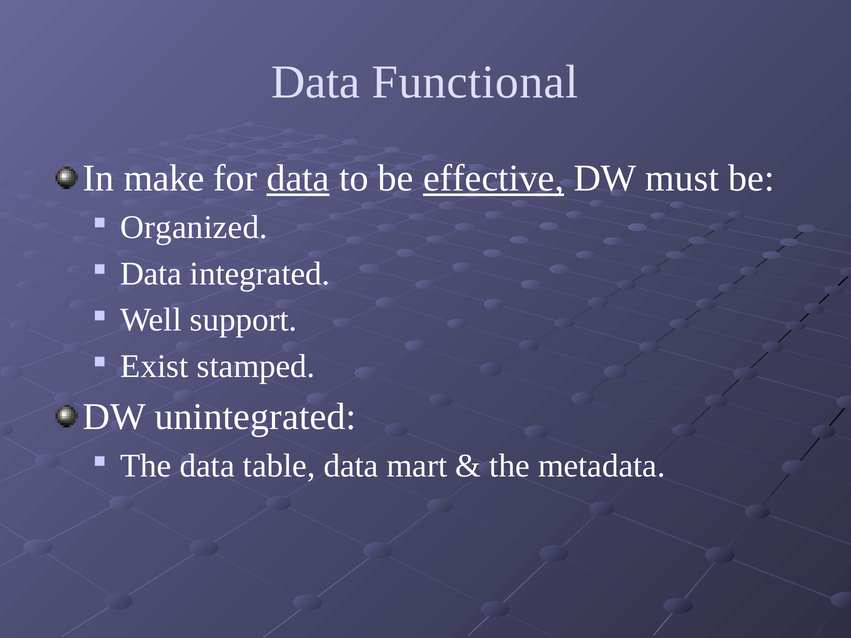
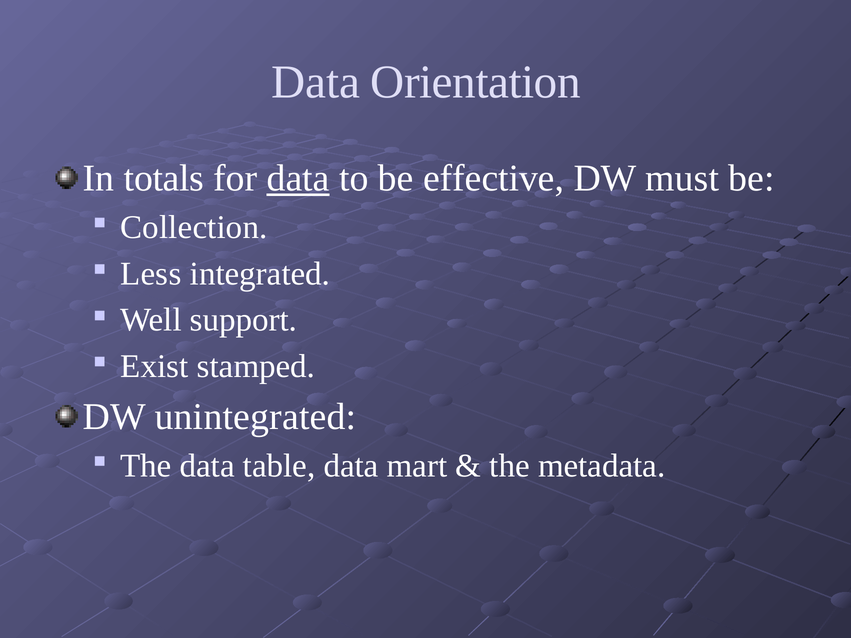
Functional: Functional -> Orientation
make: make -> totals
effective underline: present -> none
Organized: Organized -> Collection
Data at (151, 274): Data -> Less
